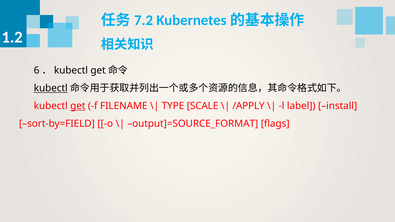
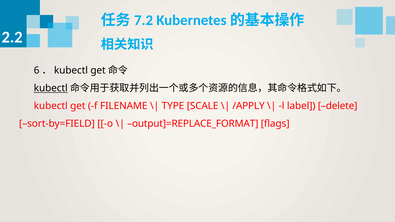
1.2: 1.2 -> 2.2
get at (78, 106) underline: present -> none
install: install -> delete
output]=SOURCE_FORMAT: output]=SOURCE_FORMAT -> output]=REPLACE_FORMAT
